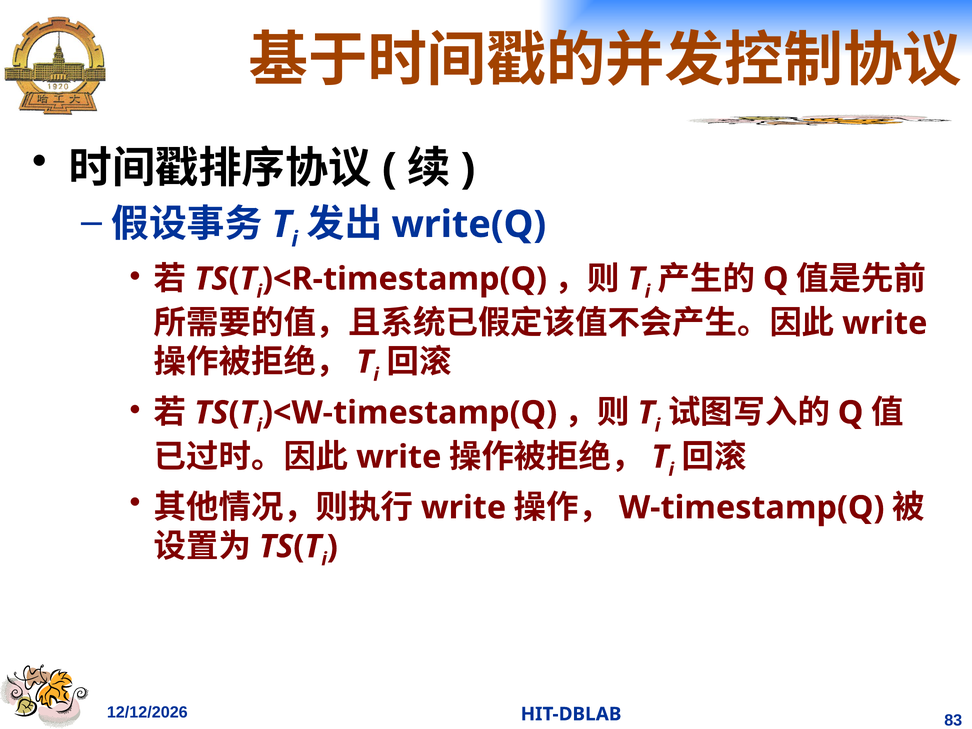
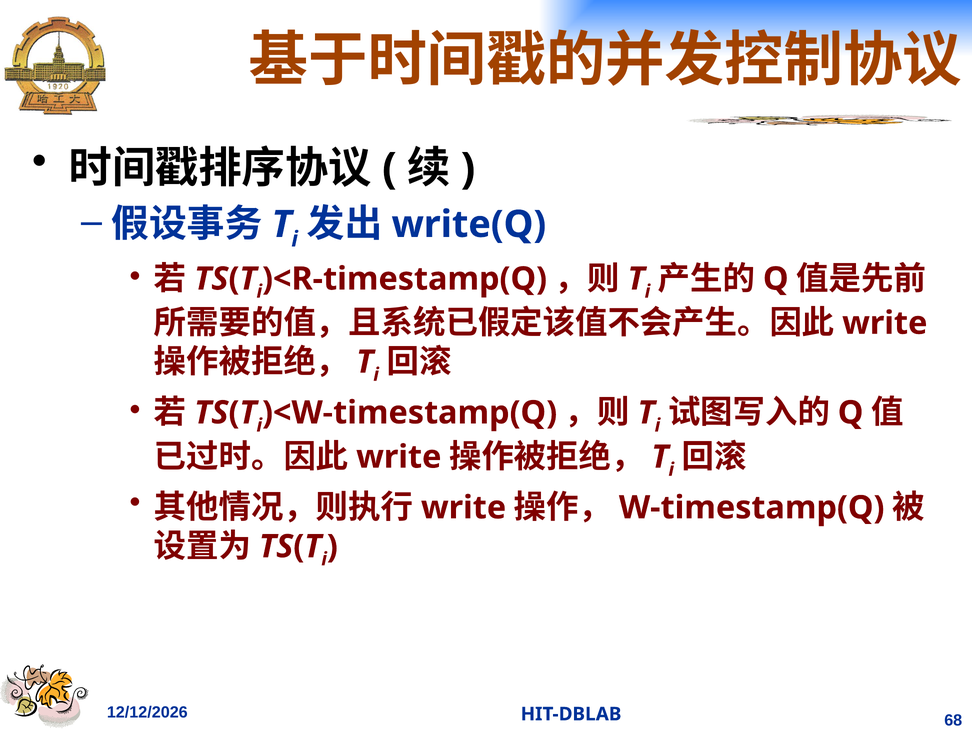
83: 83 -> 68
